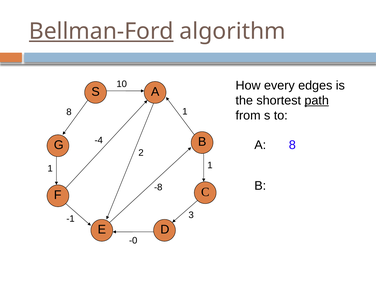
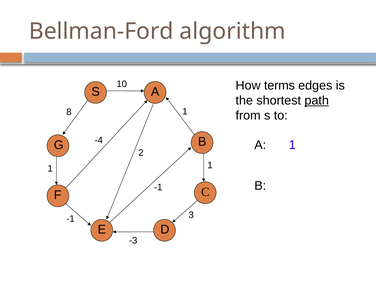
Bellman-Ford underline: present -> none
every: every -> terms
A 8: 8 -> 1
-8 at (158, 187): -8 -> -1
-0: -0 -> -3
